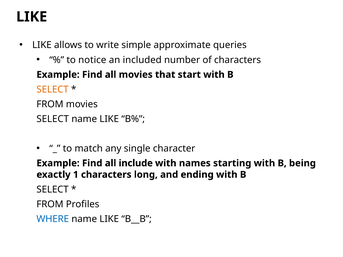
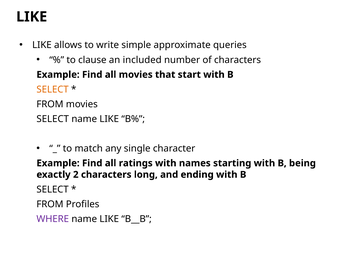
notice: notice -> clause
include: include -> ratings
1: 1 -> 2
WHERE colour: blue -> purple
